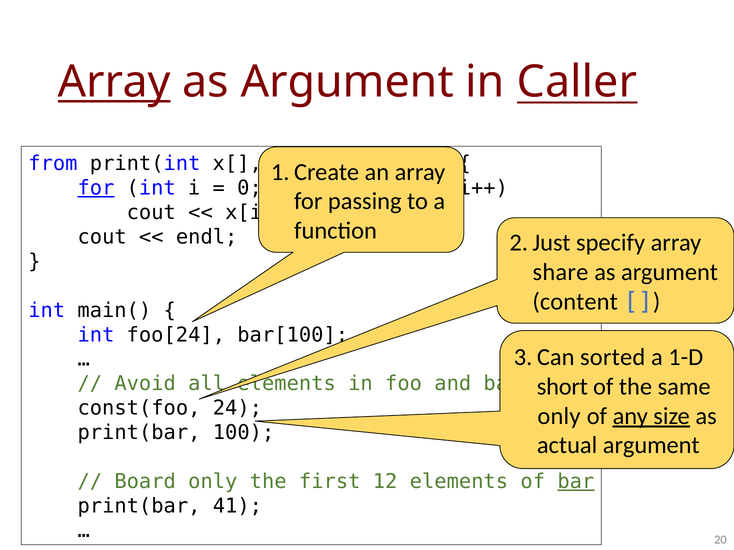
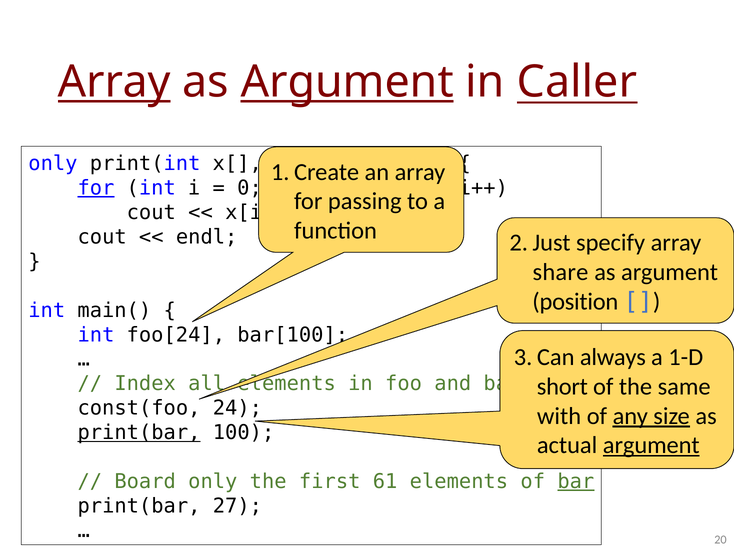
Argument at (347, 82) underline: none -> present
from at (53, 164): from -> only
content: content -> position
sorted: sorted -> always
Avoid: Avoid -> Index
only at (559, 416): only -> with
print(bar at (139, 433) underline: none -> present
argument at (651, 446) underline: none -> present
12: 12 -> 61
41: 41 -> 27
